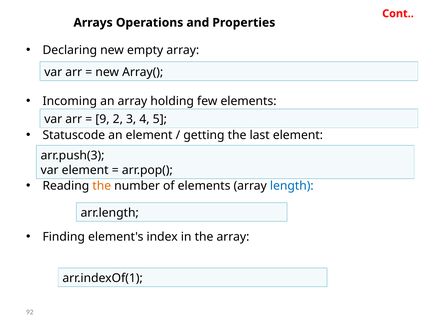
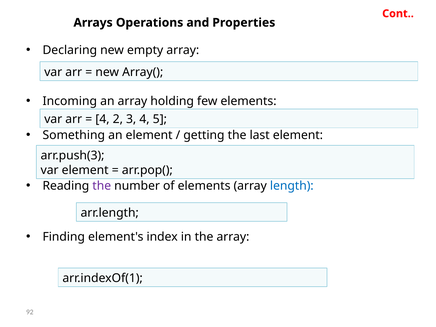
9 at (102, 119): 9 -> 4
Statuscode: Statuscode -> Something
the at (102, 186) colour: orange -> purple
